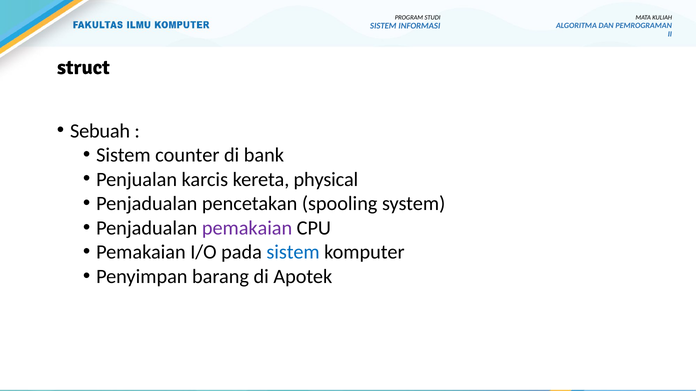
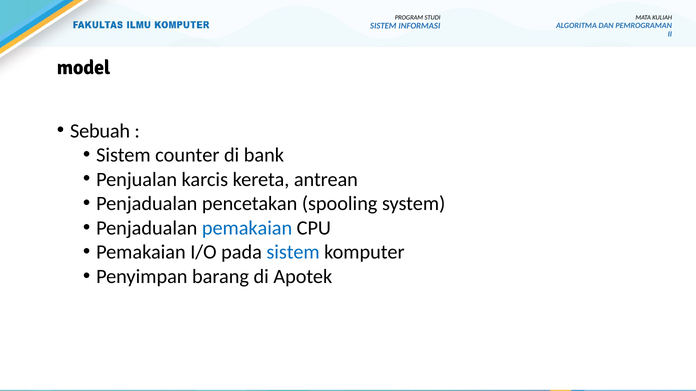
struct: struct -> model
physical: physical -> antrean
pemakaian at (247, 228) colour: purple -> blue
